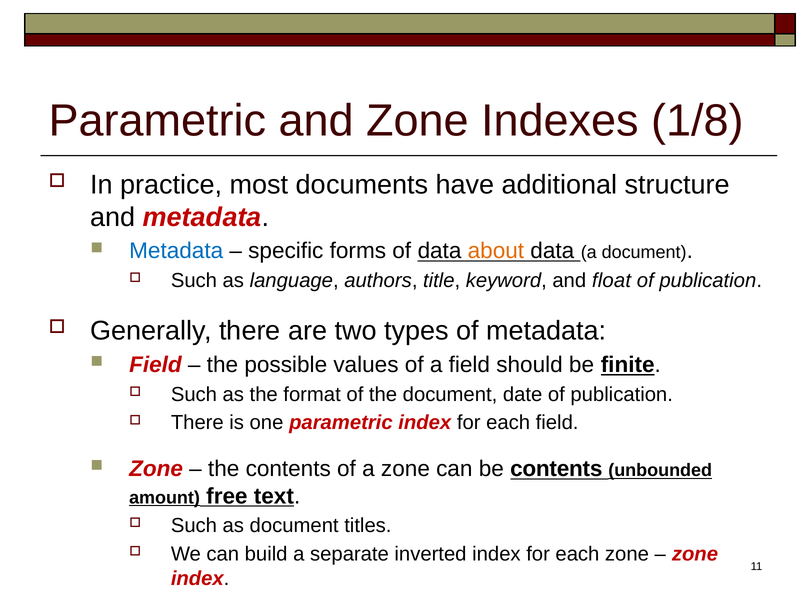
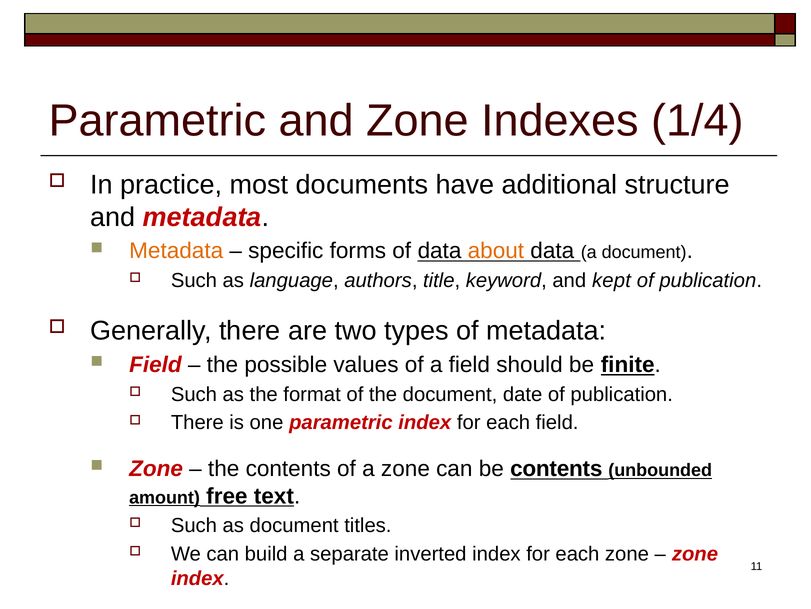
1/8: 1/8 -> 1/4
Metadata at (176, 251) colour: blue -> orange
float: float -> kept
